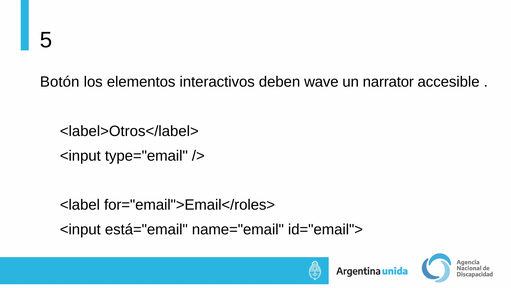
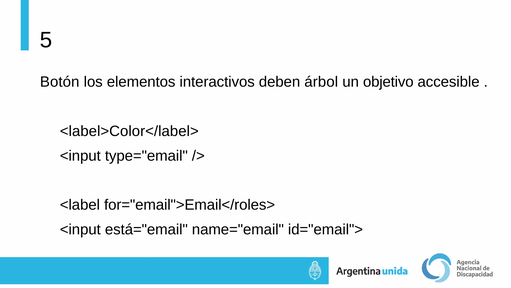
wave: wave -> árbol
narrator: narrator -> objetivo
<label>Otros</label>: <label>Otros</label> -> <label>Color</label>
